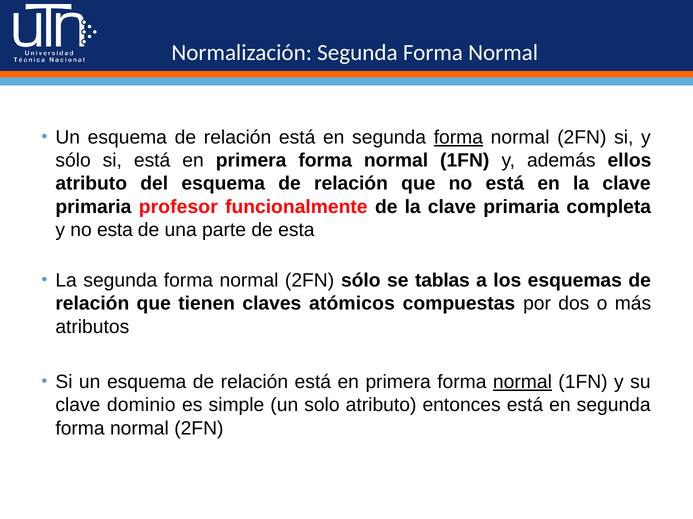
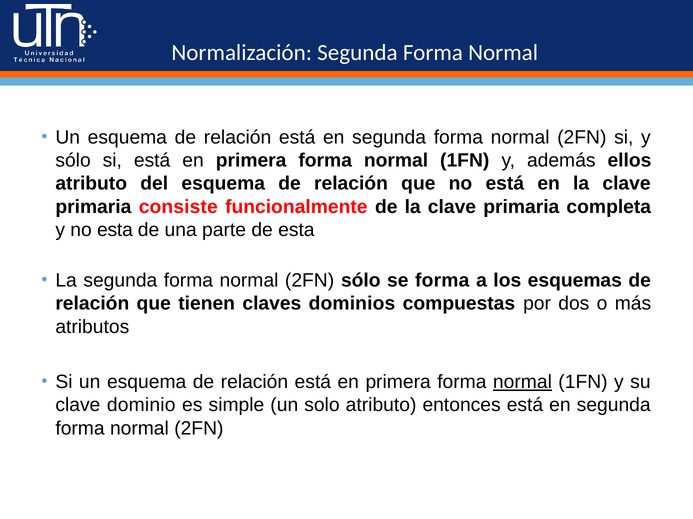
forma at (458, 138) underline: present -> none
profesor: profesor -> consiste
se tablas: tablas -> forma
atómicos: atómicos -> dominios
